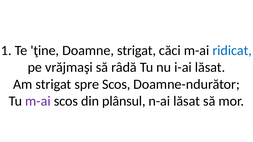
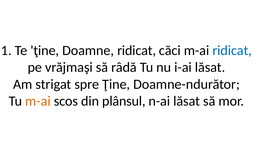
Doamne strigat: strigat -> ridicat
spre Scos: Scos -> Ţine
m-ai at (38, 101) colour: purple -> orange
